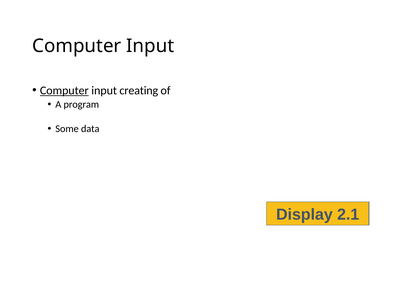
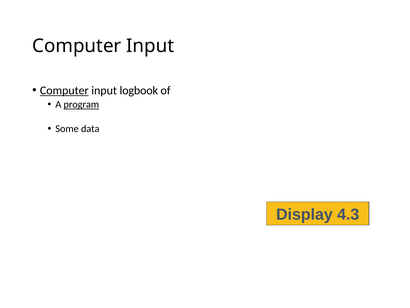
creating: creating -> logbook
program underline: none -> present
2.1: 2.1 -> 4.3
